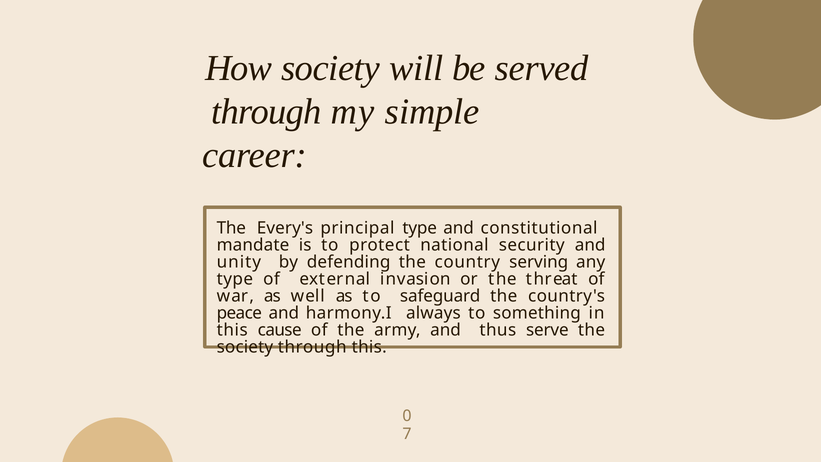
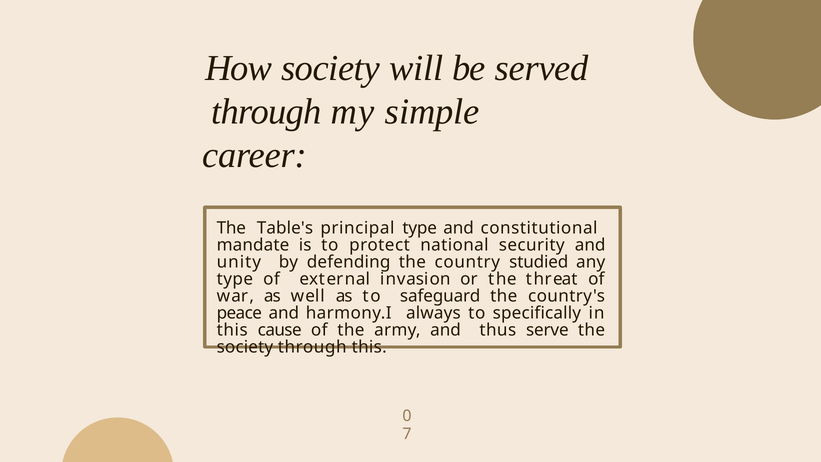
Every's: Every's -> Table's
serving: serving -> studied
something: something -> specifically
